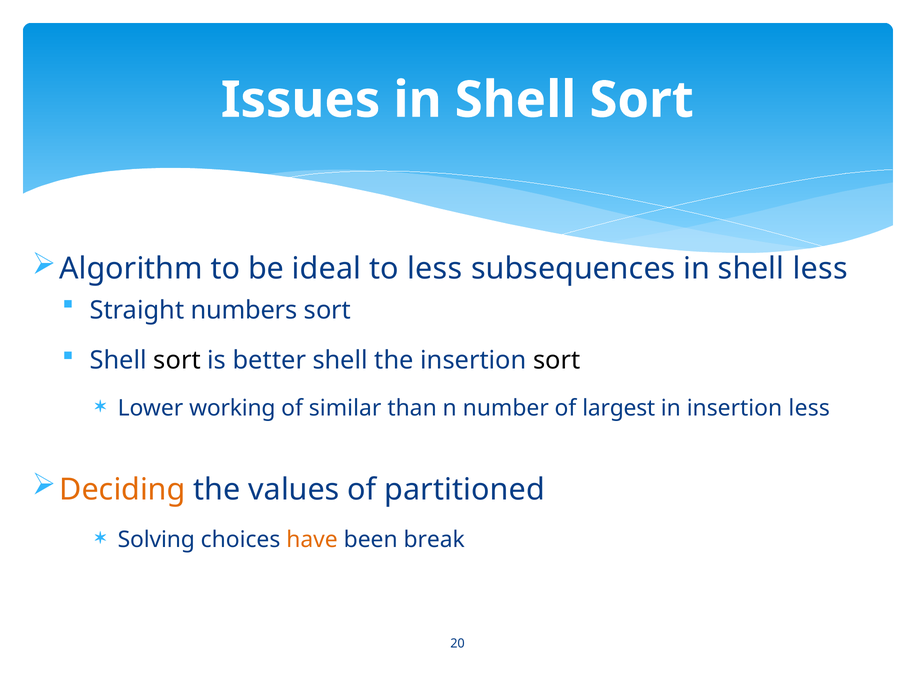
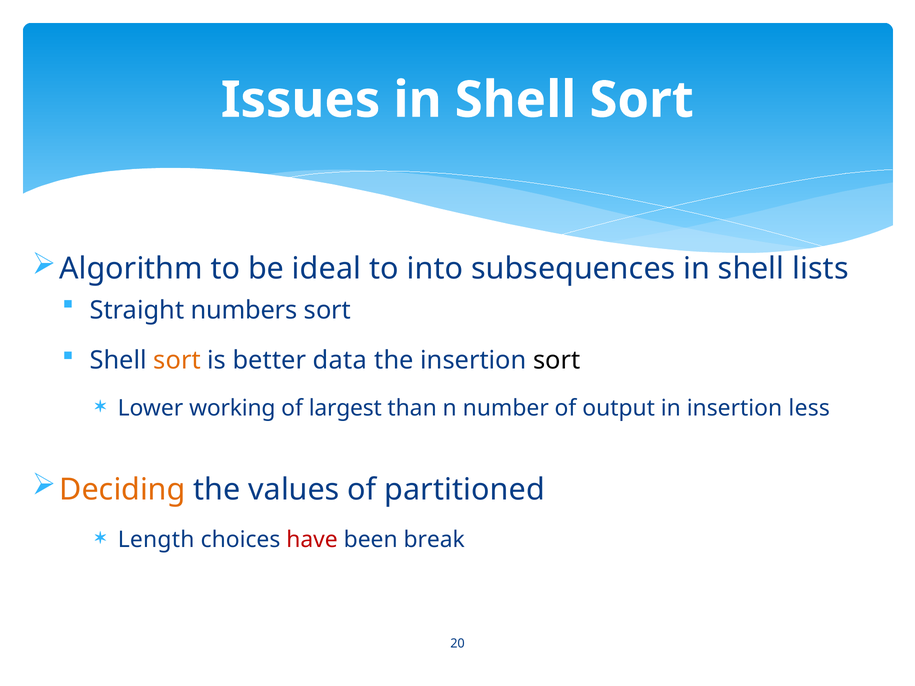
to less: less -> into
shell less: less -> lists
sort at (177, 361) colour: black -> orange
better shell: shell -> data
similar: similar -> largest
largest: largest -> output
Solving: Solving -> Length
have colour: orange -> red
